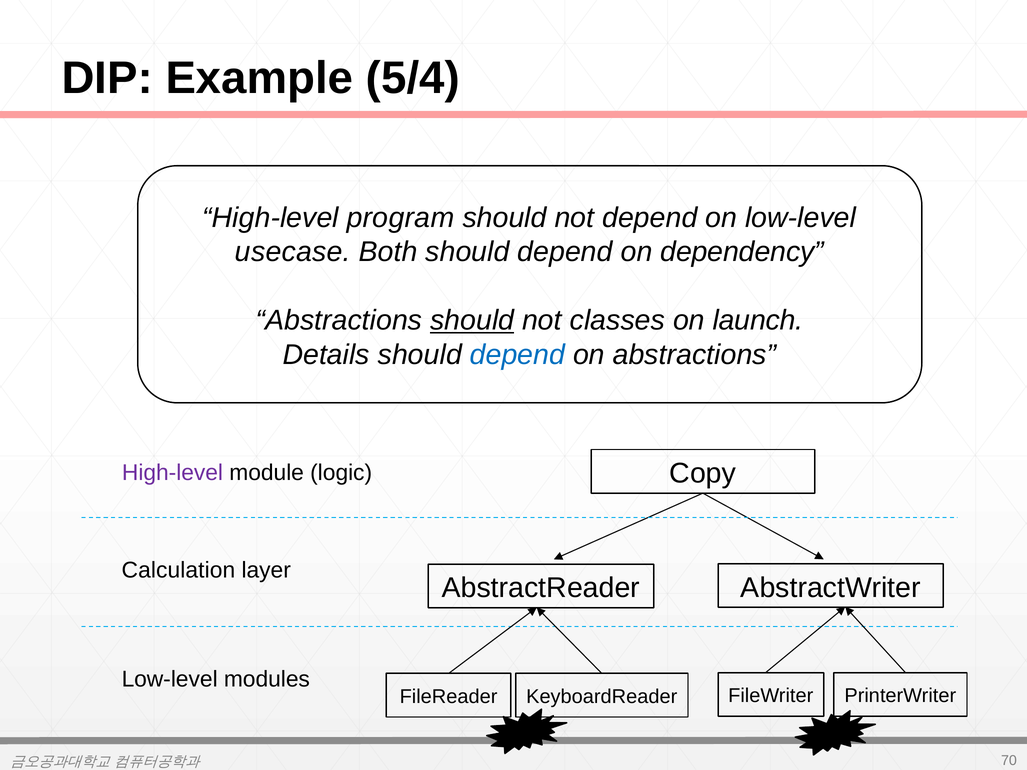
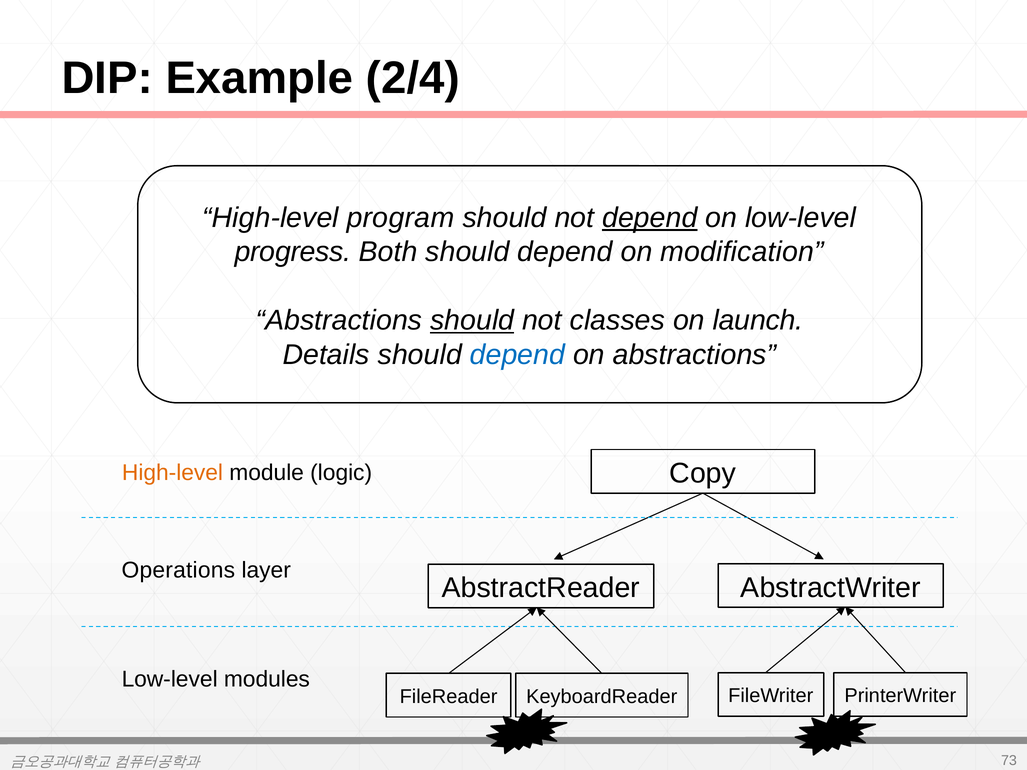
5/4: 5/4 -> 2/4
depend at (650, 218) underline: none -> present
usecase: usecase -> progress
dependency: dependency -> modification
High-level at (172, 473) colour: purple -> orange
Calculation: Calculation -> Operations
70: 70 -> 73
